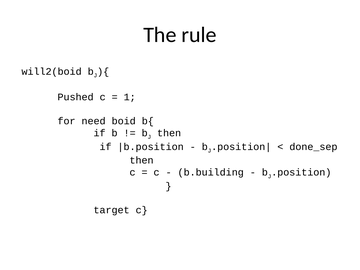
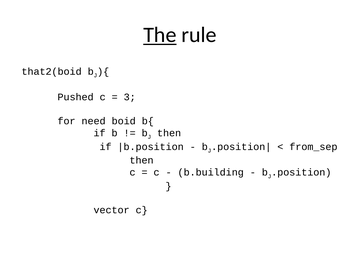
The underline: none -> present
will2(boid: will2(boid -> that2(boid
1: 1 -> 3
done_sep: done_sep -> from_sep
target: target -> vector
